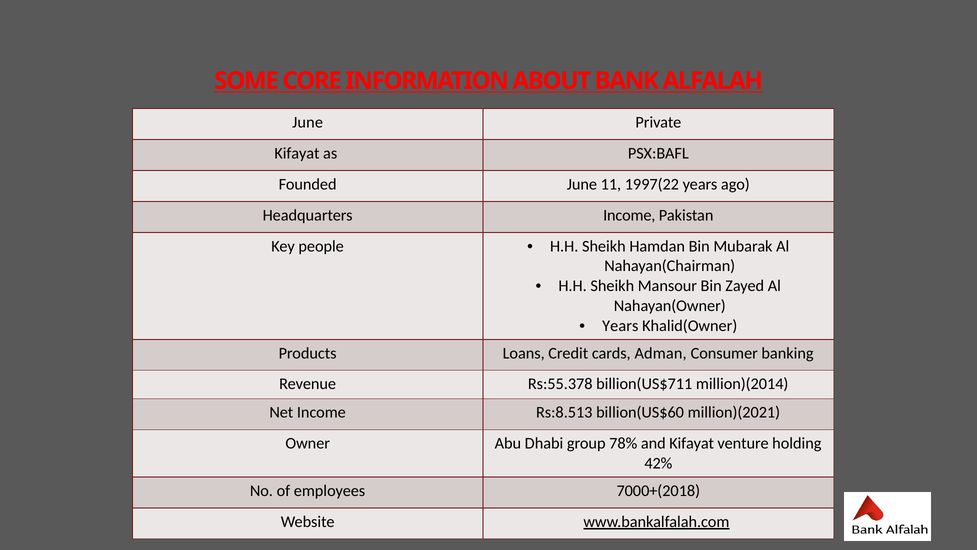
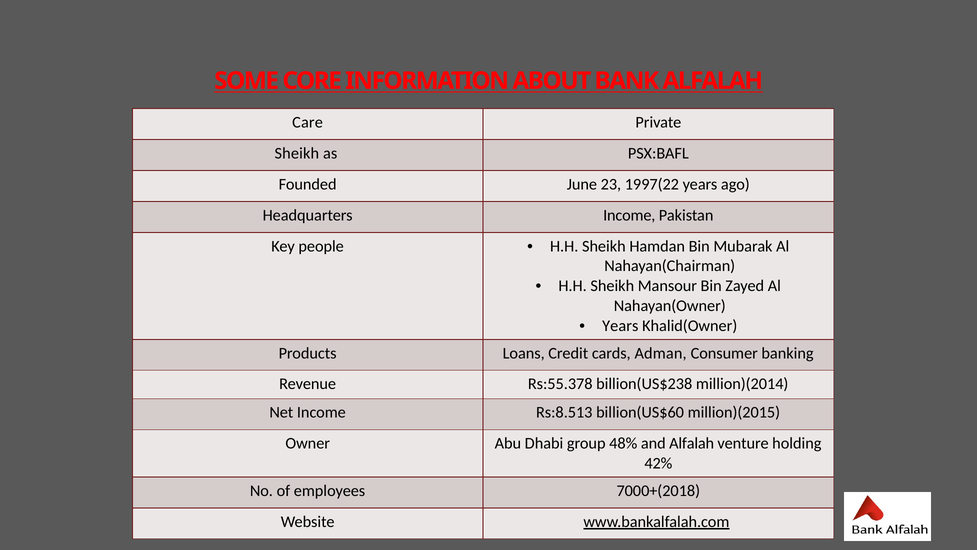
June at (308, 122): June -> Care
Kifayat at (297, 153): Kifayat -> Sheikh
11: 11 -> 23
billion(US$711: billion(US$711 -> billion(US$238
million)(2021: million)(2021 -> million)(2015
78%: 78% -> 48%
and Kifayat: Kifayat -> Alfalah
